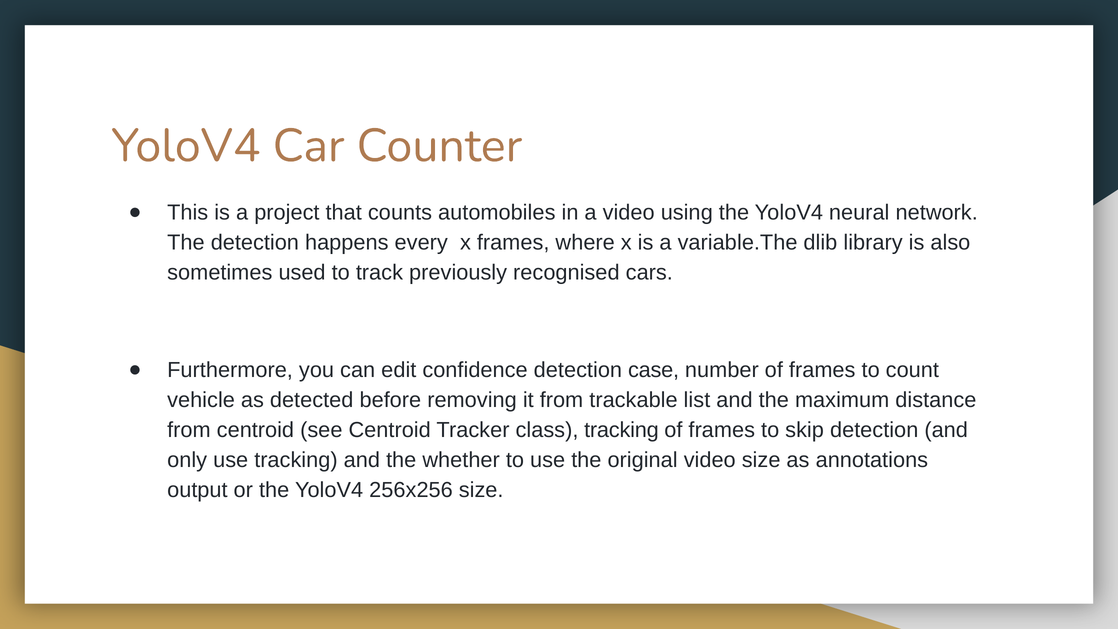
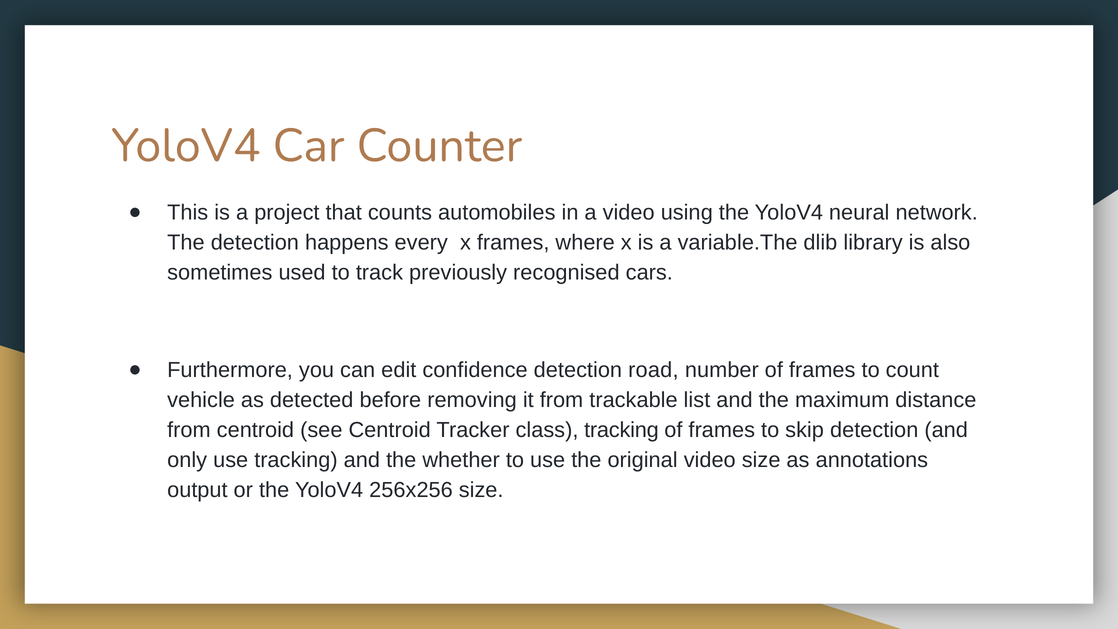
case: case -> road
